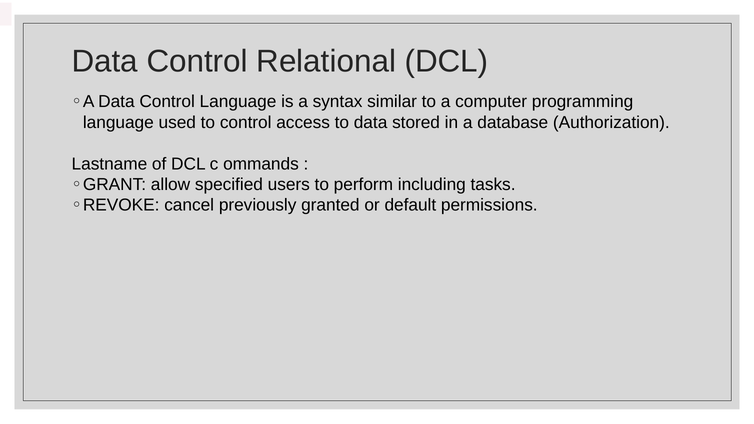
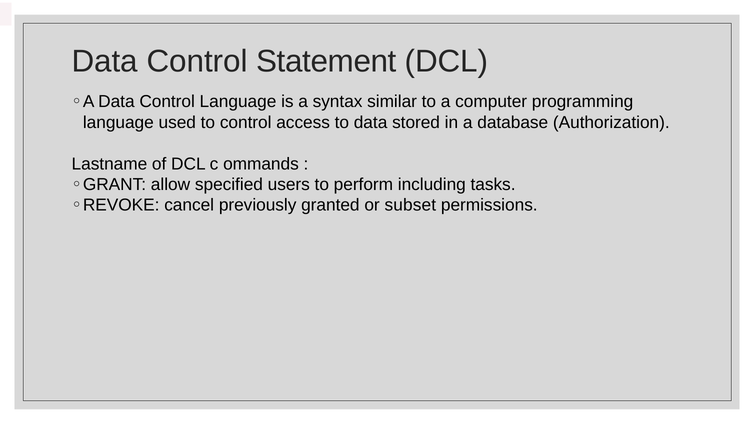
Relational: Relational -> Statement
default: default -> subset
